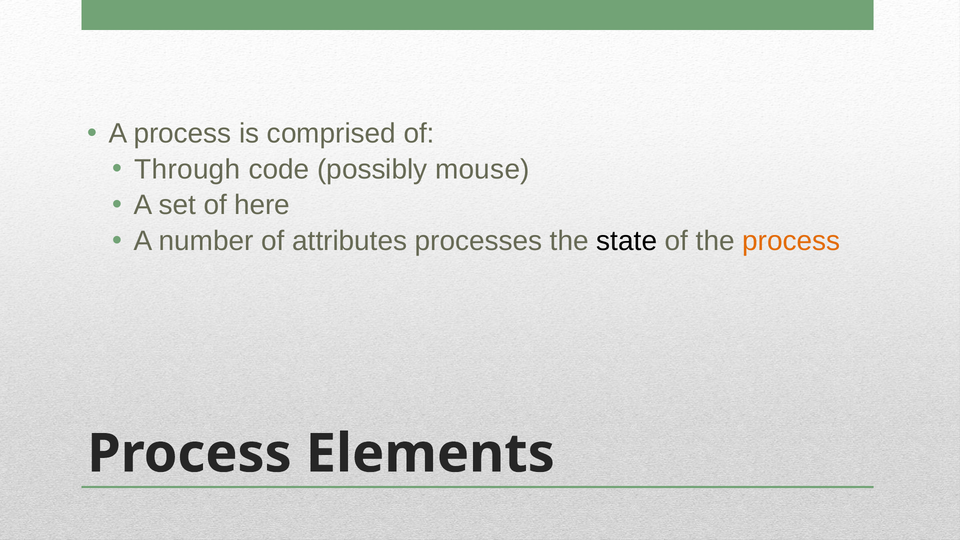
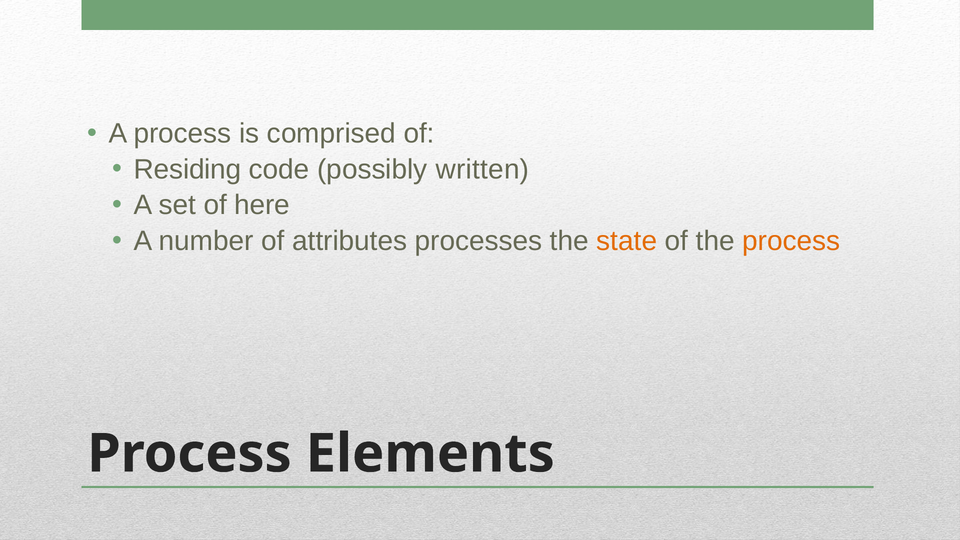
Through: Through -> Residing
mouse: mouse -> written
state colour: black -> orange
